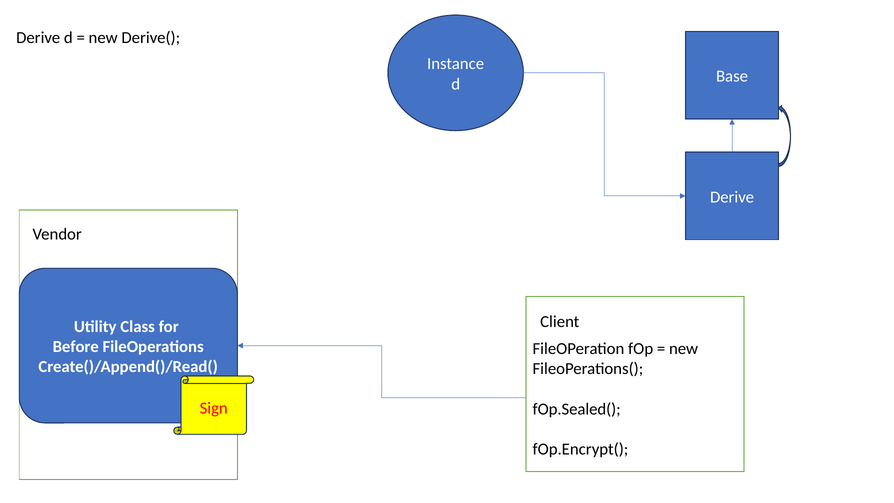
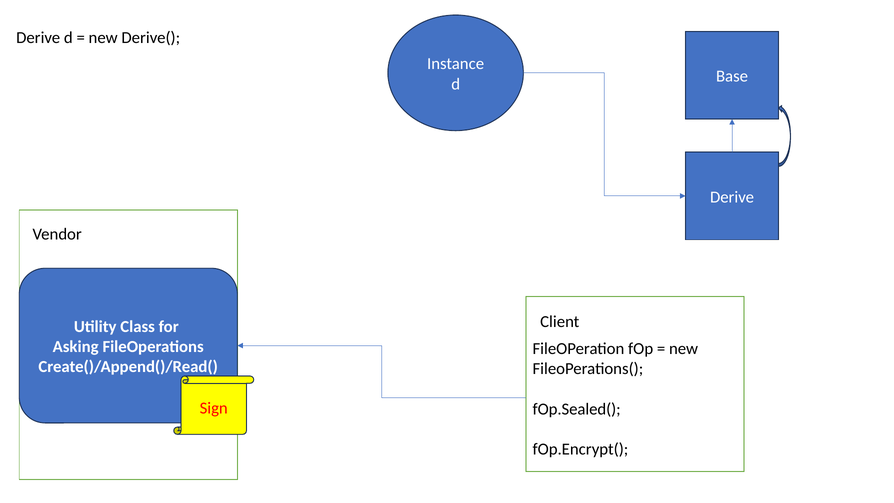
Before: Before -> Asking
